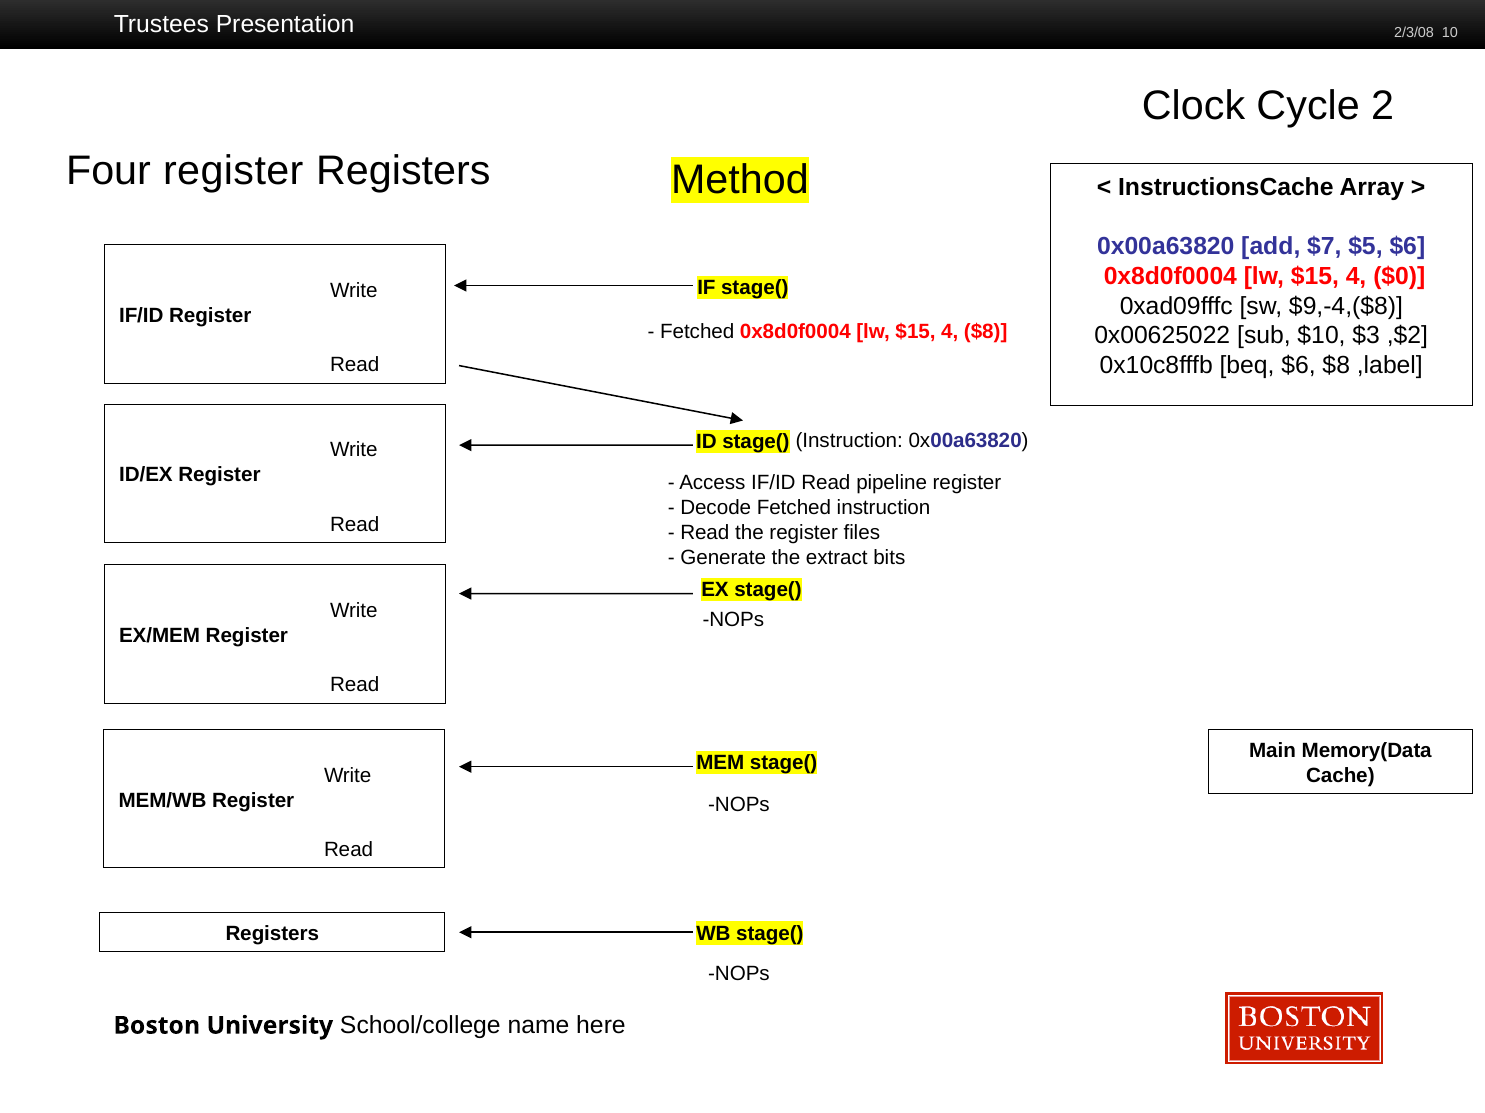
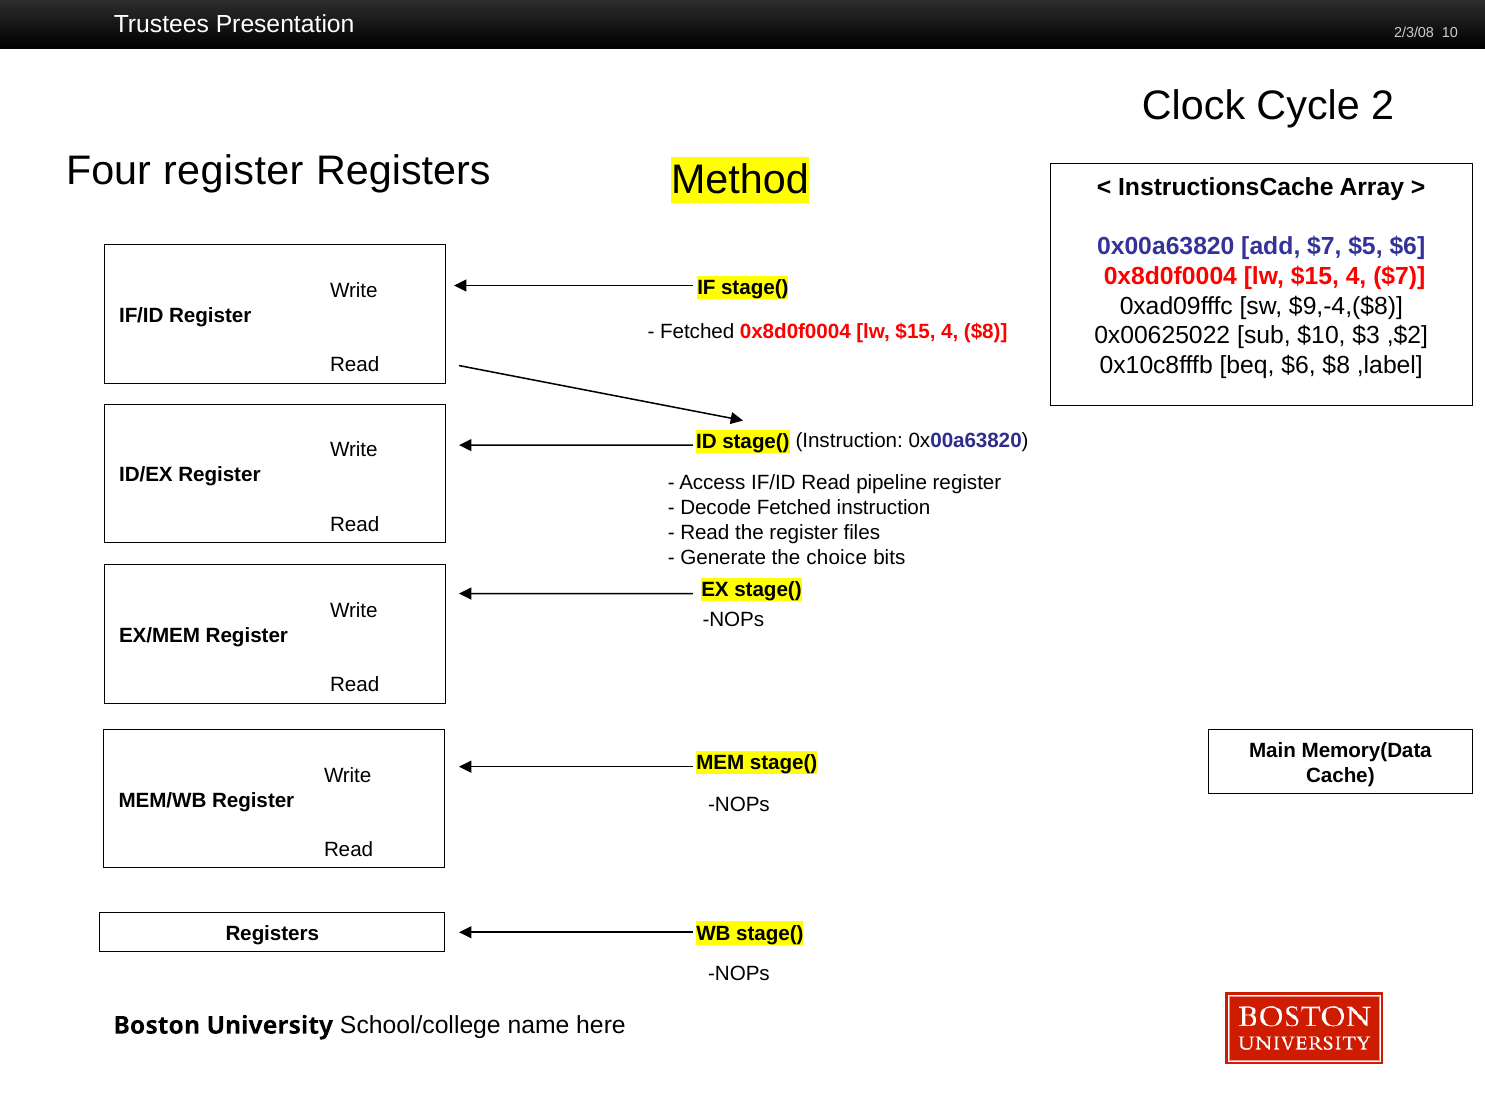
4 $0: $0 -> $7
extract: extract -> choice
